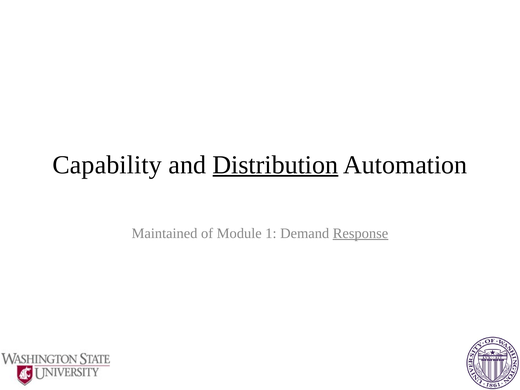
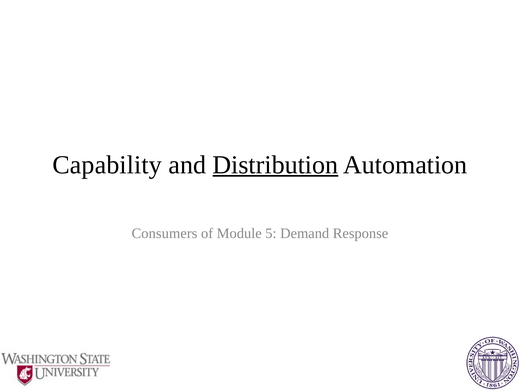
Maintained: Maintained -> Consumers
1: 1 -> 5
Response underline: present -> none
